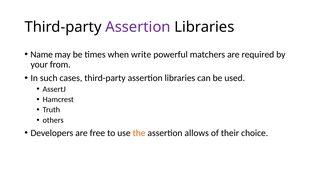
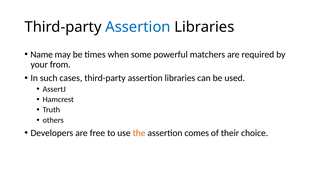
Assertion at (138, 27) colour: purple -> blue
write: write -> some
allows: allows -> comes
